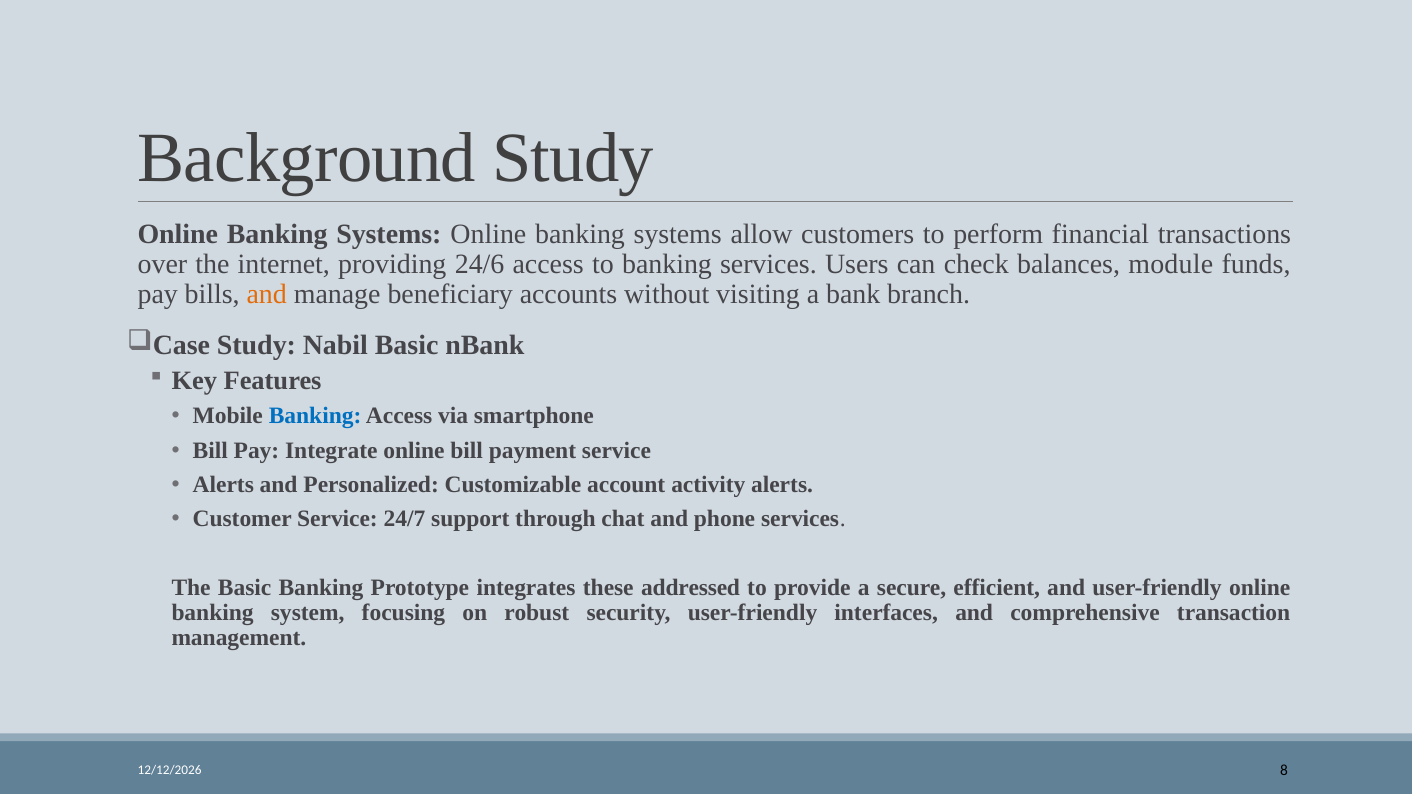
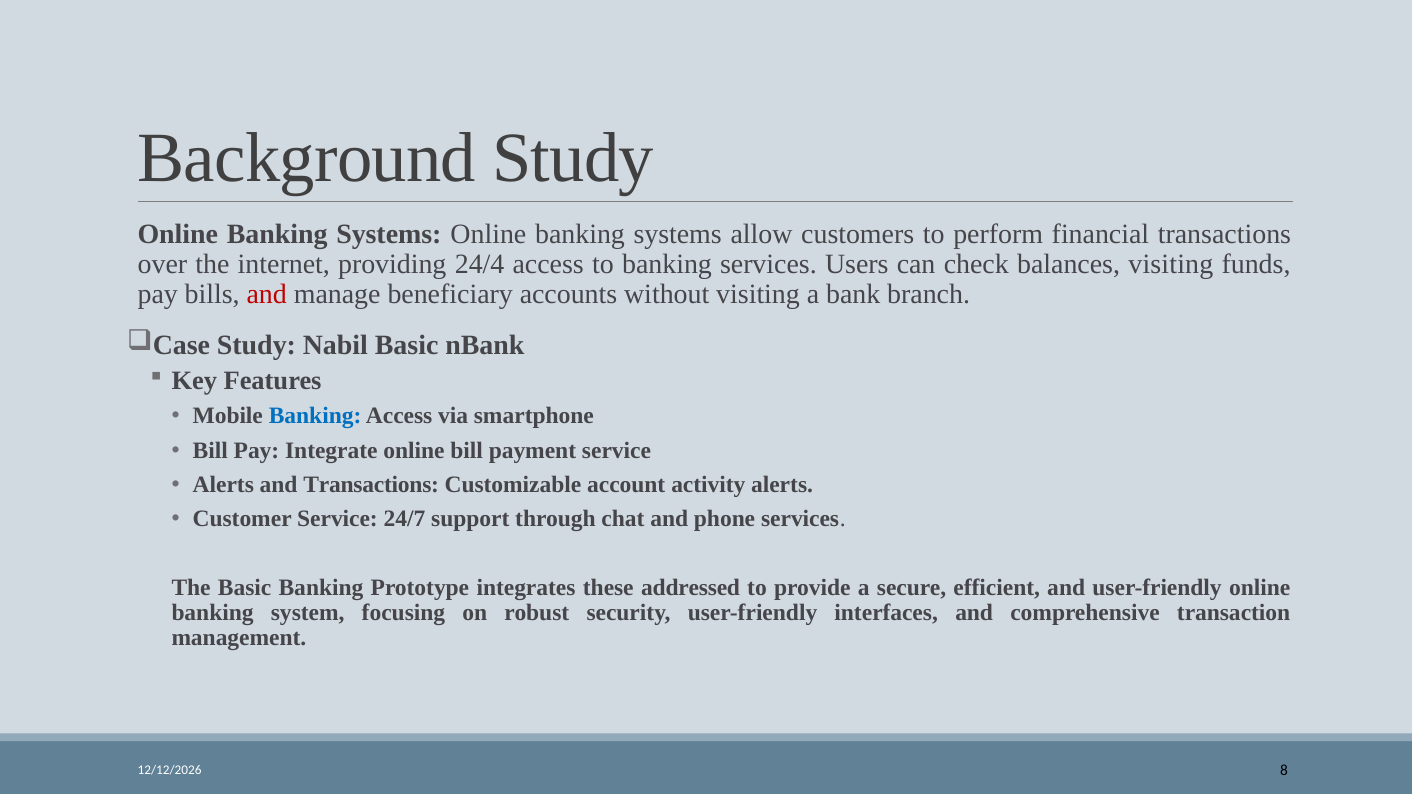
24/6: 24/6 -> 24/4
balances module: module -> visiting
and at (267, 294) colour: orange -> red
and Personalized: Personalized -> Transactions
